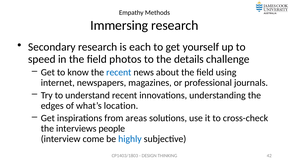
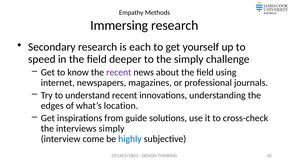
photos: photos -> deeper
the details: details -> simply
recent at (119, 72) colour: blue -> purple
areas: areas -> guide
interviews people: people -> simply
